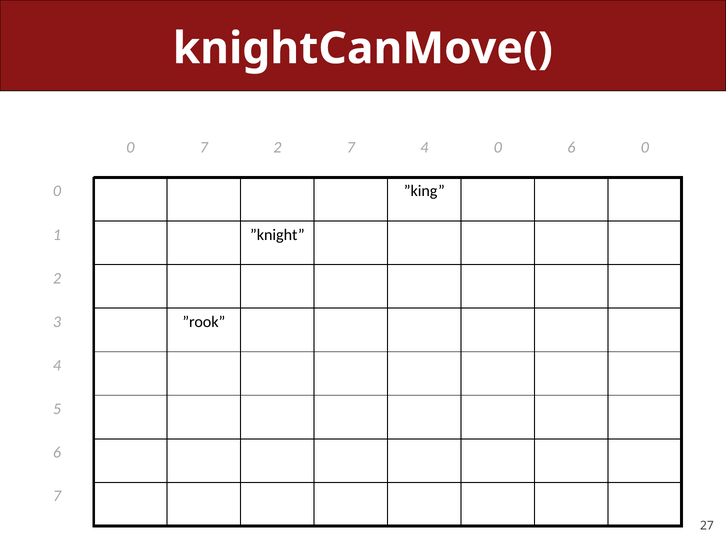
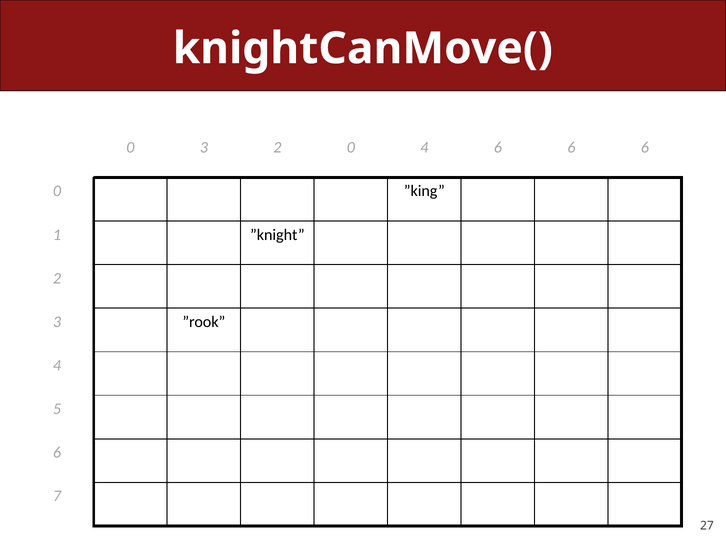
0 7: 7 -> 3
2 7: 7 -> 0
4 0: 0 -> 6
0 at (645, 147): 0 -> 6
